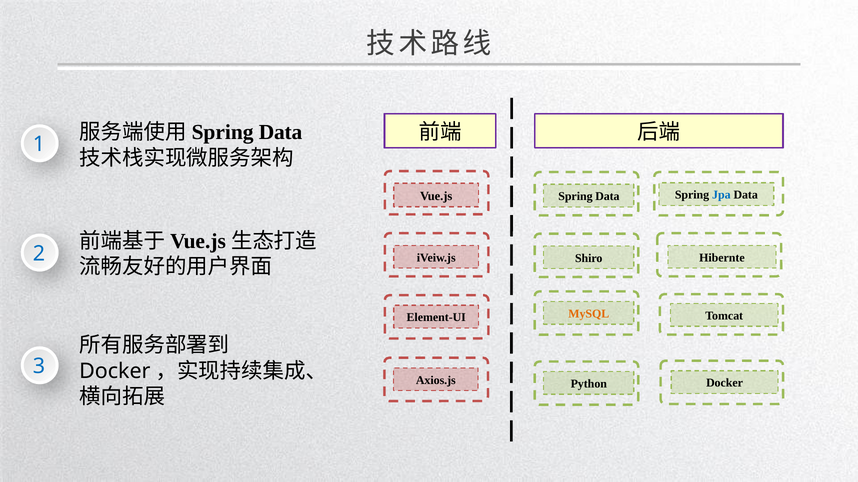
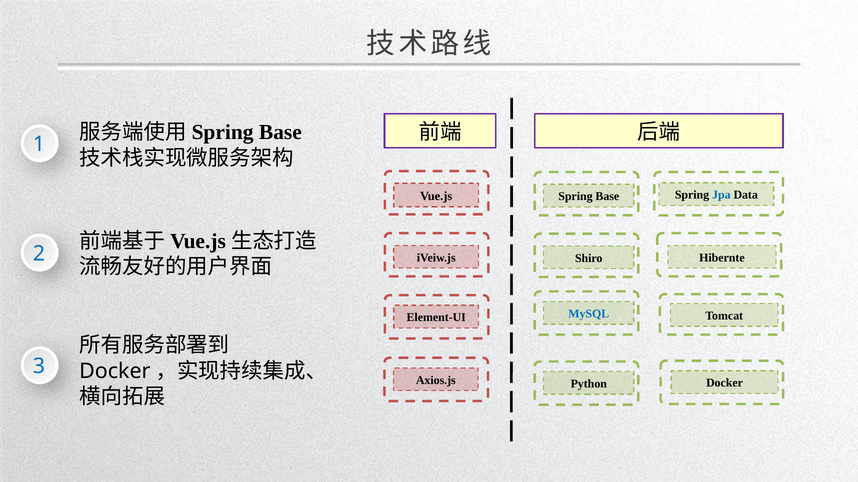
Data at (281, 132): Data -> Base
Spring Data: Data -> Base
MySQL colour: orange -> blue
